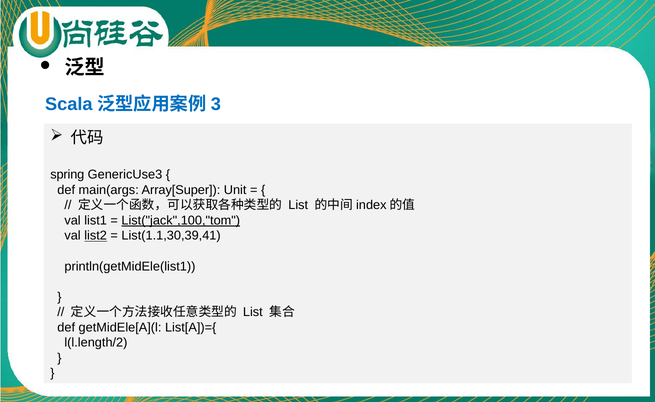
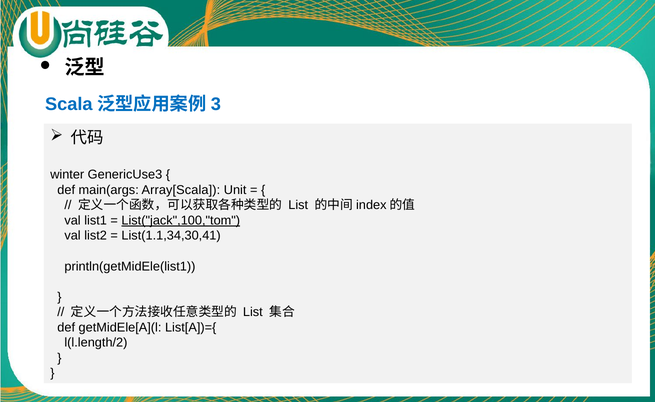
spring: spring -> winter
Array[Super: Array[Super -> Array[Scala
list2 underline: present -> none
List(1.1,30,39,41: List(1.1,30,39,41 -> List(1.1,34,30,41
